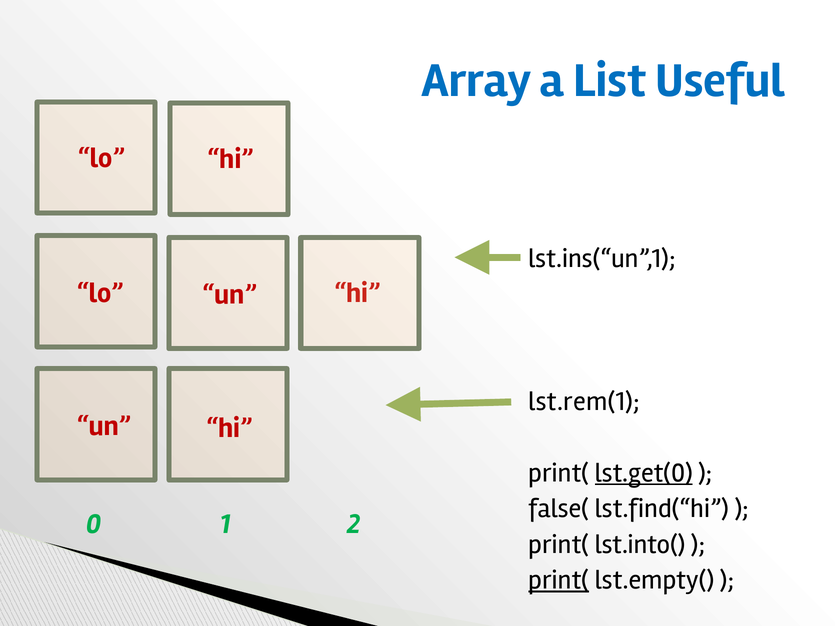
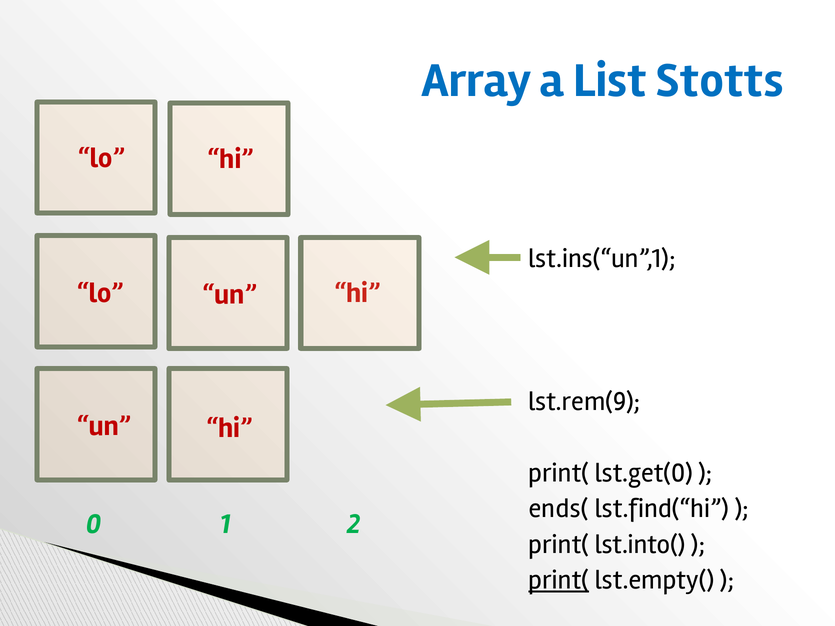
Useful: Useful -> Stotts
lst.rem(1: lst.rem(1 -> lst.rem(9
lst.get(0 underline: present -> none
false(: false( -> ends(
